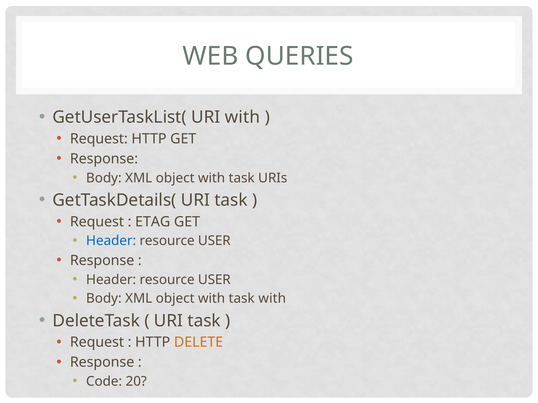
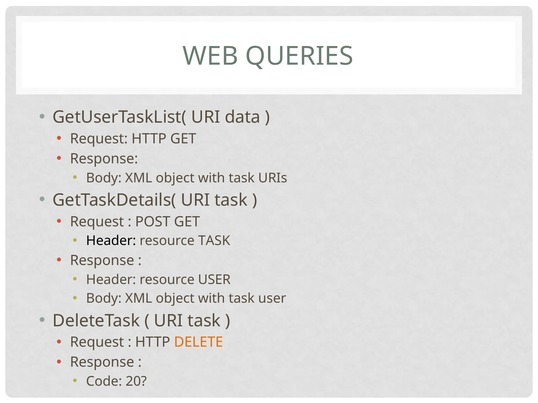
URI with: with -> data
ETAG: ETAG -> POST
Header at (111, 241) colour: blue -> black
USER at (214, 241): USER -> TASK
task with: with -> user
